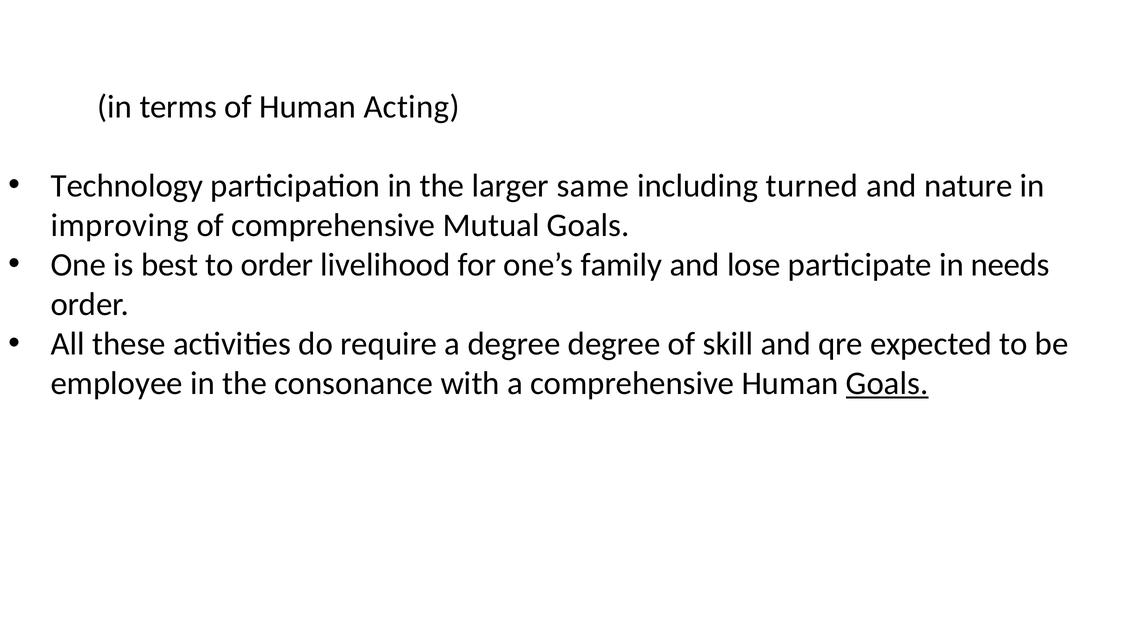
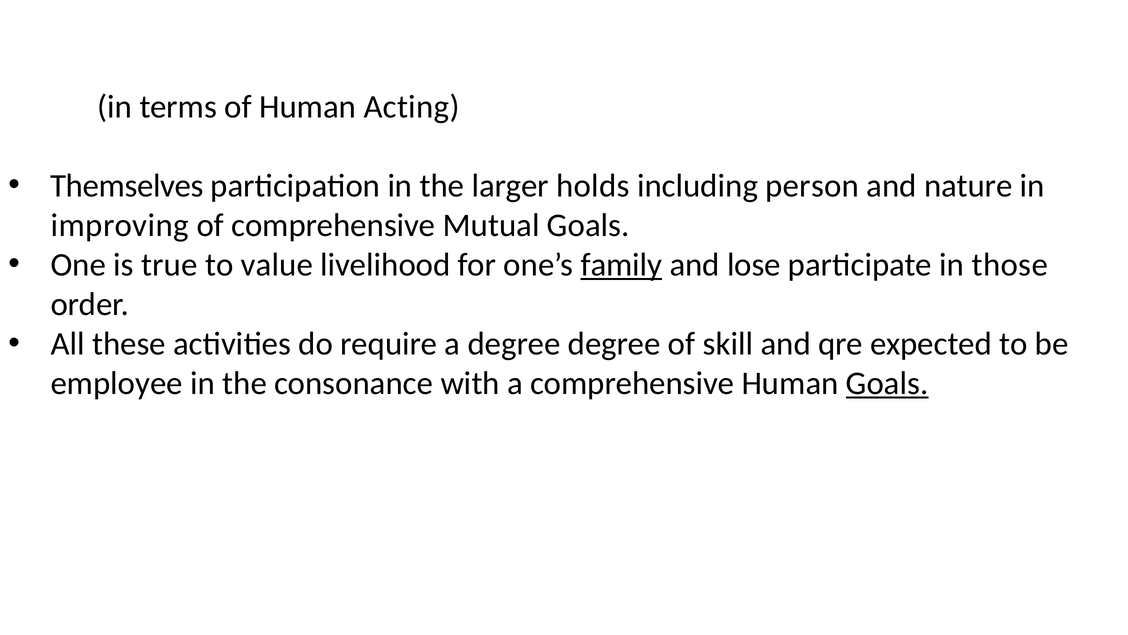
Technology: Technology -> Themselves
same: same -> holds
turned: turned -> person
best: best -> true
to order: order -> value
family underline: none -> present
needs: needs -> those
